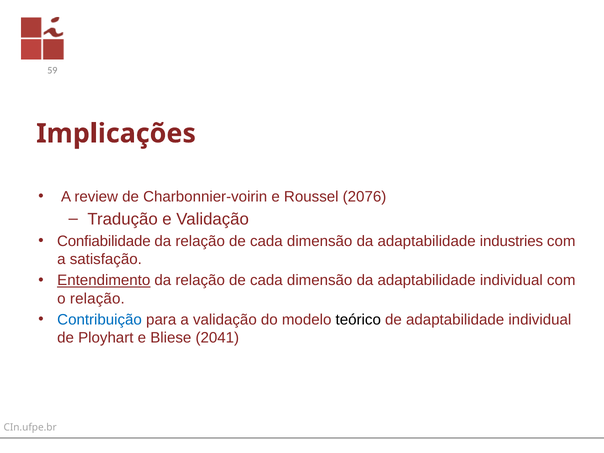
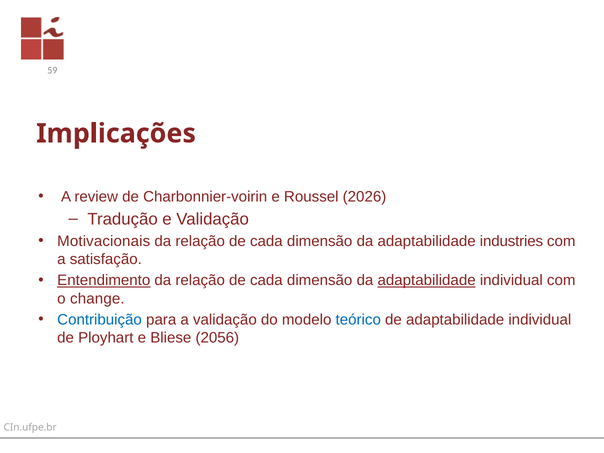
2076: 2076 -> 2026
Confiabilidade: Confiabilidade -> Motivacionais
adaptabilidade at (427, 281) underline: none -> present
o relação: relação -> change
teórico colour: black -> blue
2041: 2041 -> 2056
